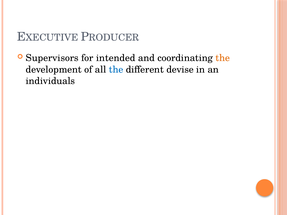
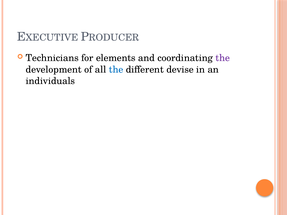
Supervisors: Supervisors -> Technicians
intended: intended -> elements
the at (223, 58) colour: orange -> purple
